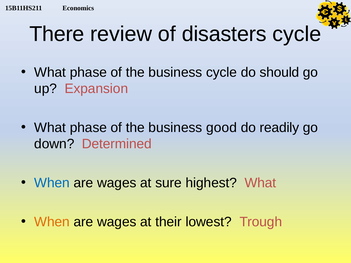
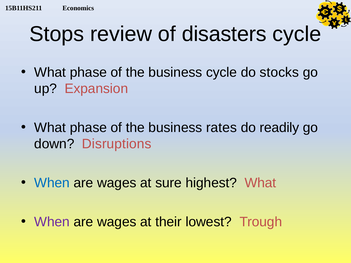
There: There -> Stops
should: should -> stocks
good: good -> rates
Determined: Determined -> Disruptions
When at (52, 222) colour: orange -> purple
